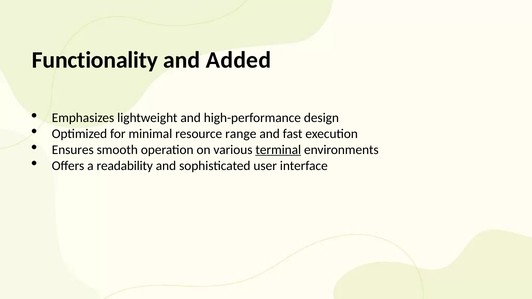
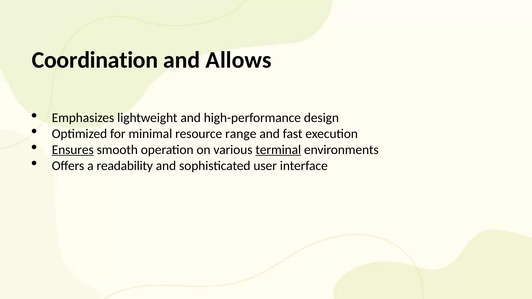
Functionality: Functionality -> Coordination
Added: Added -> Allows
Ensures underline: none -> present
